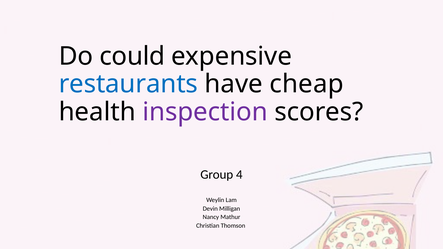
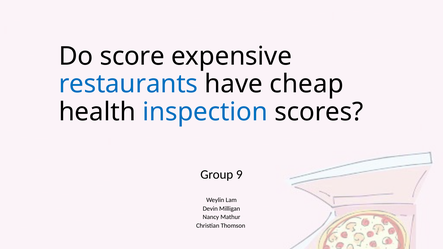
could: could -> score
inspection colour: purple -> blue
4: 4 -> 9
